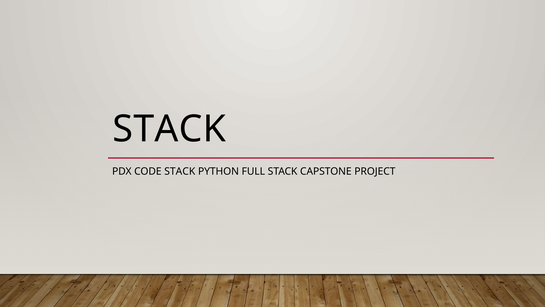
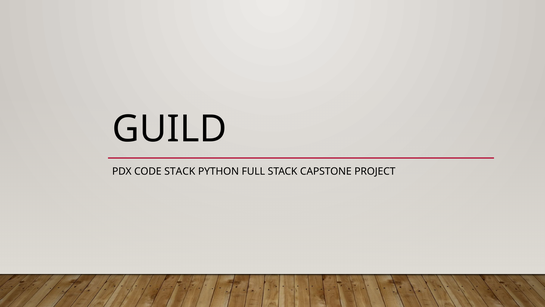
STACK at (169, 129): STACK -> GUILD
